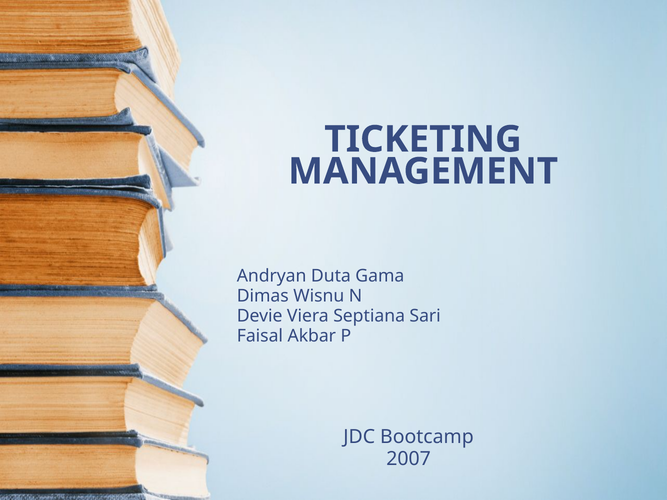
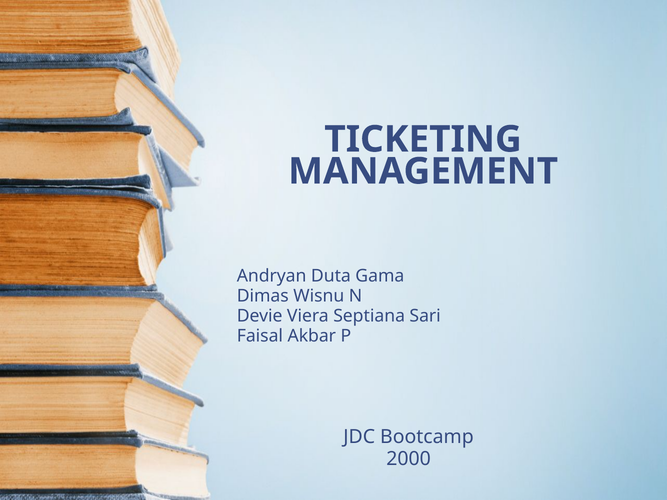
2007: 2007 -> 2000
